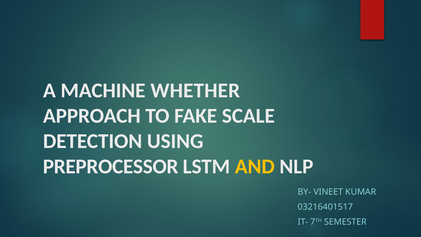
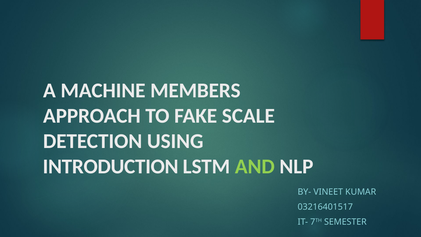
WHETHER: WHETHER -> MEMBERS
PREPROCESSOR: PREPROCESSOR -> INTRODUCTION
AND colour: yellow -> light green
